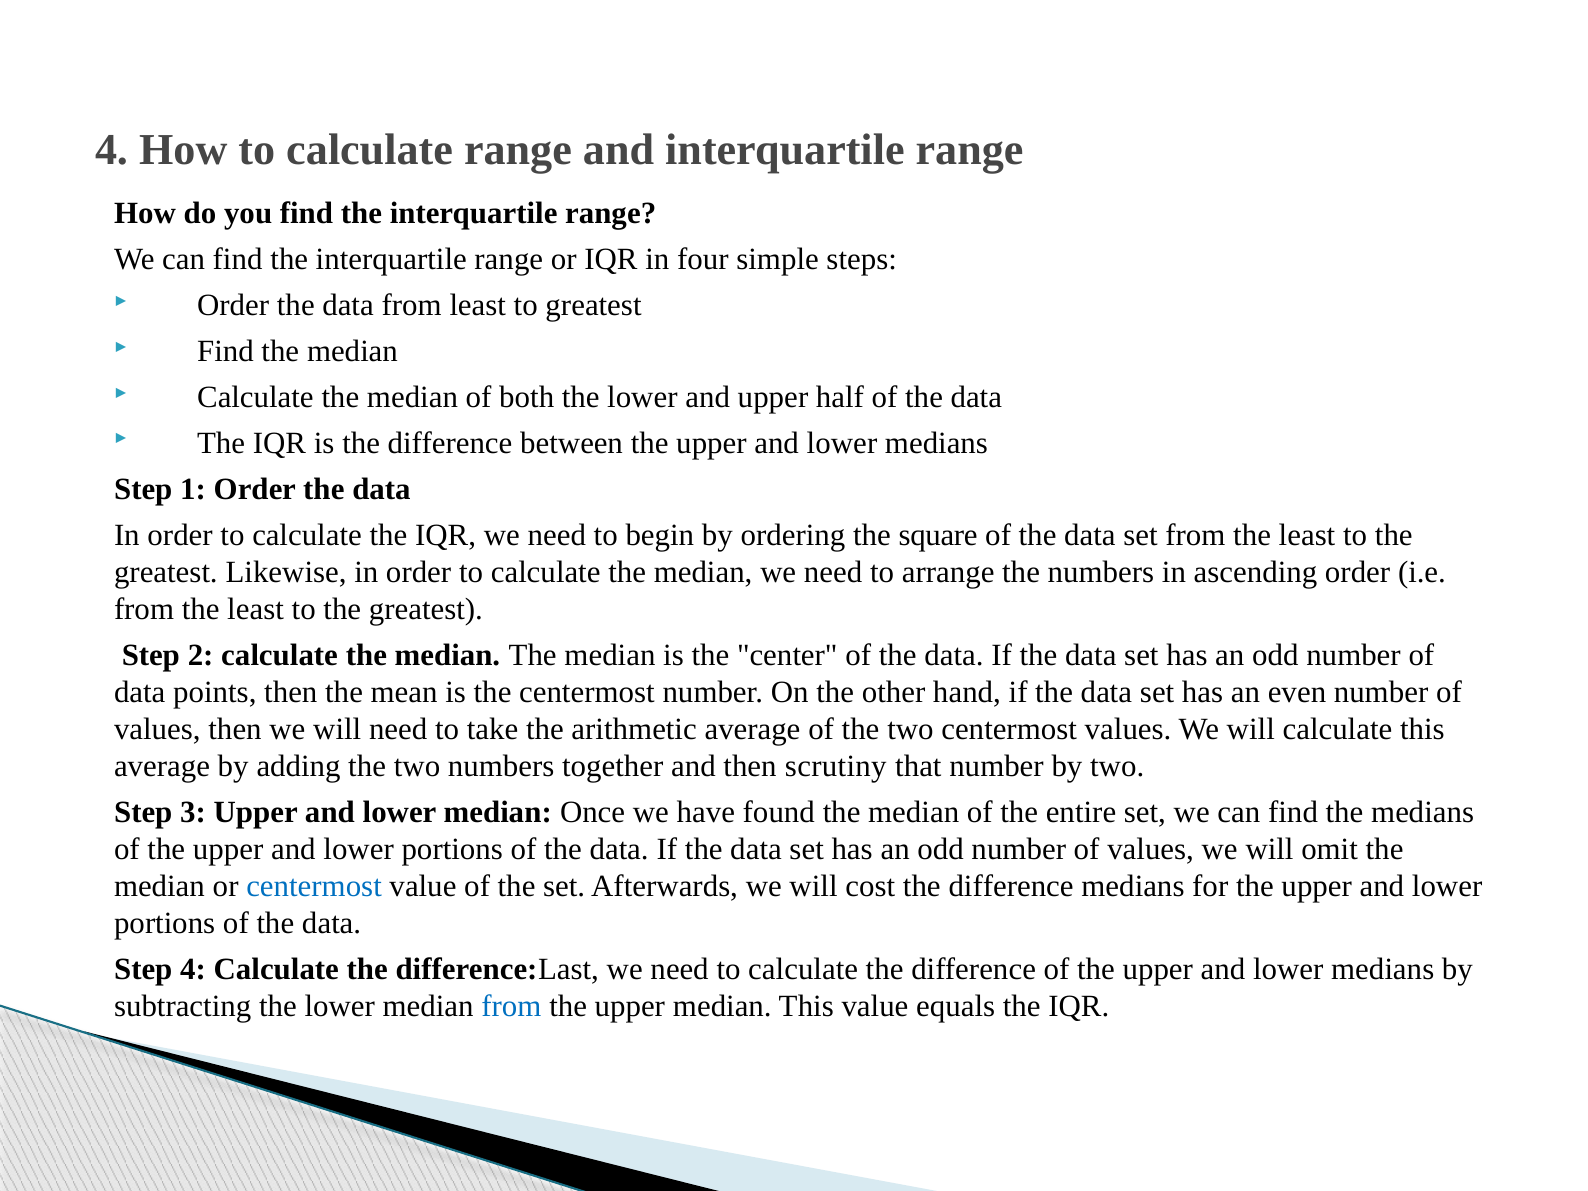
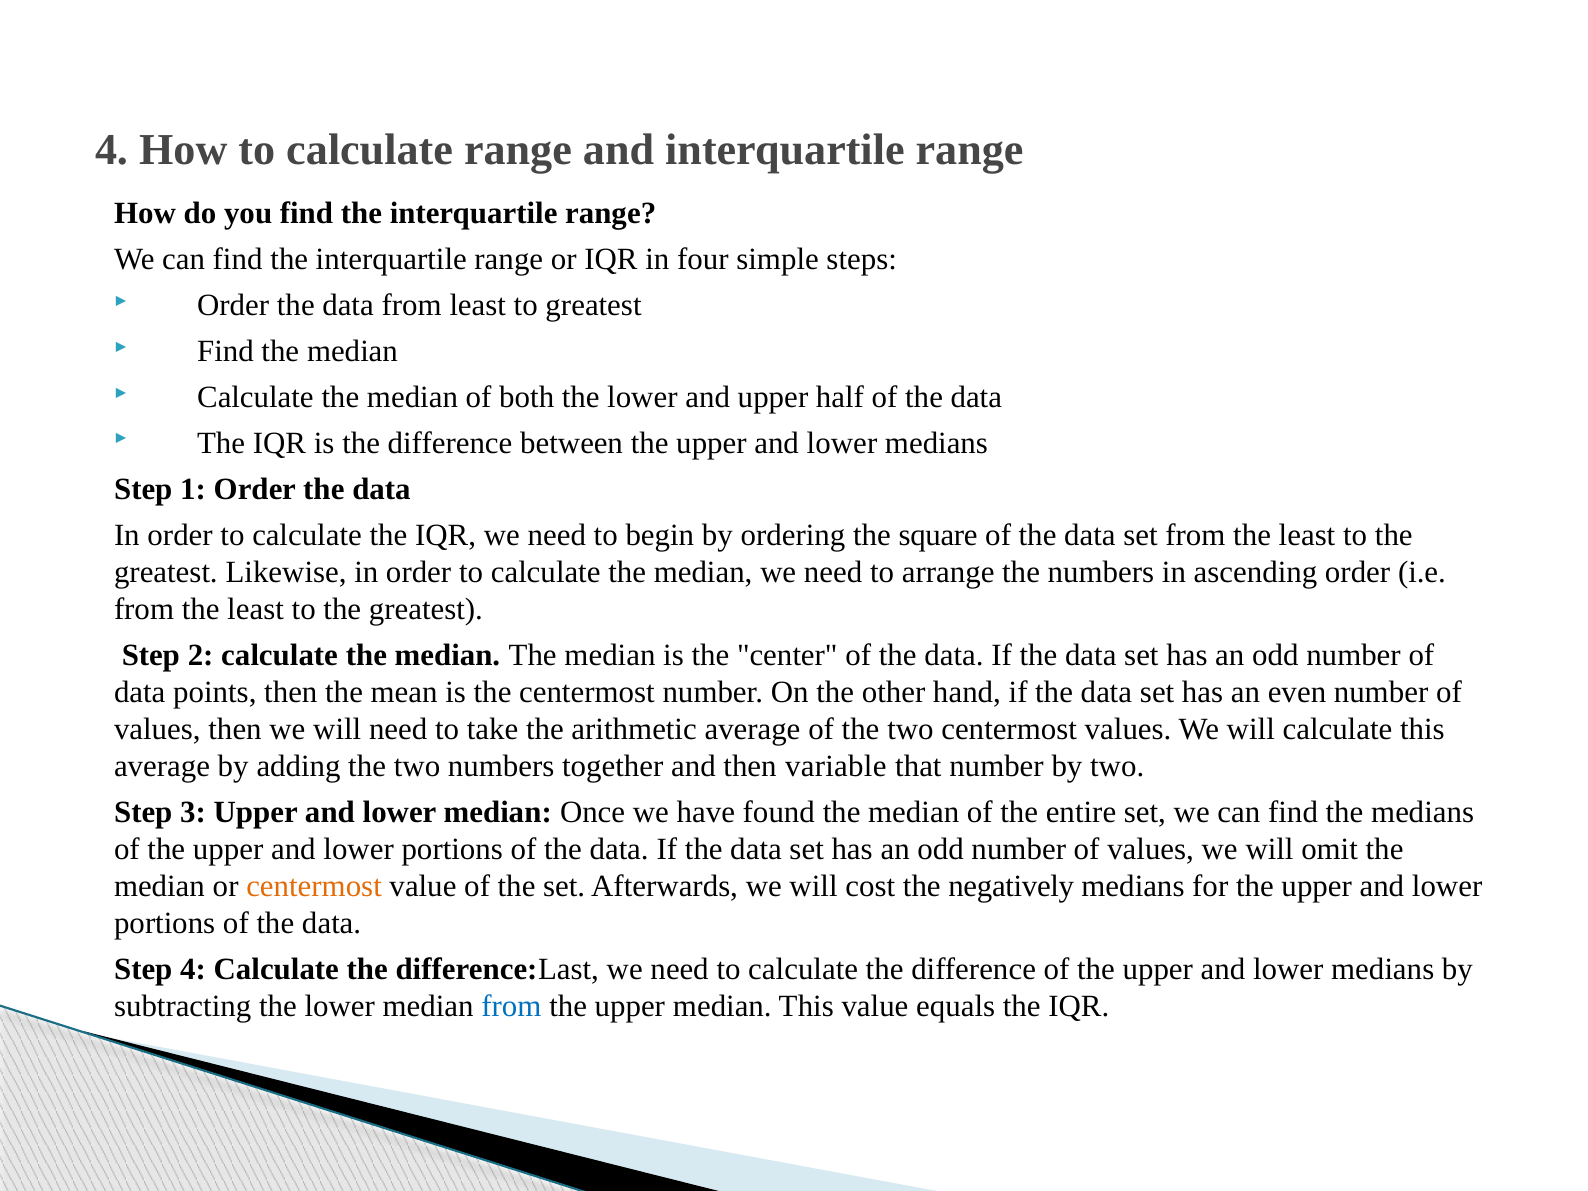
scrutiny: scrutiny -> variable
centermost at (314, 886) colour: blue -> orange
difference at (1011, 886): difference -> negatively
